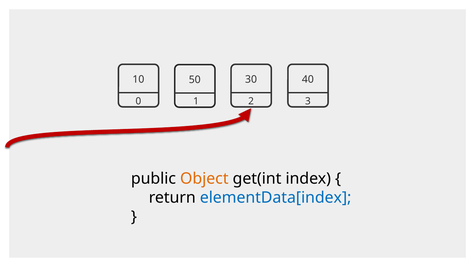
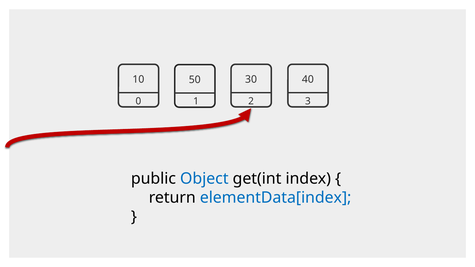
Object colour: orange -> blue
